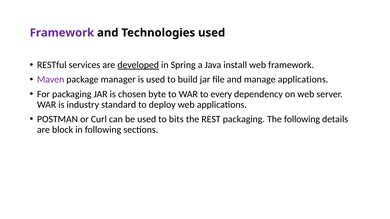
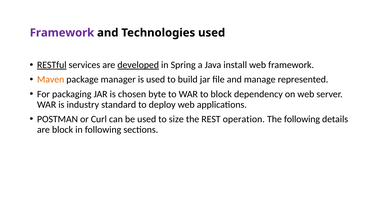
RESTful underline: none -> present
Maven colour: purple -> orange
manage applications: applications -> represented
to every: every -> block
bits: bits -> size
REST packaging: packaging -> operation
